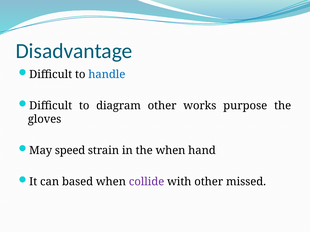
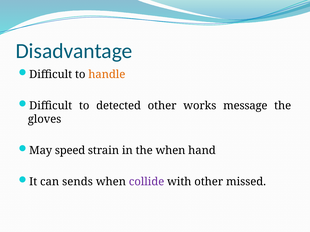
handle colour: blue -> orange
diagram: diagram -> detected
purpose: purpose -> message
based: based -> sends
